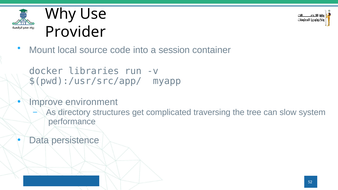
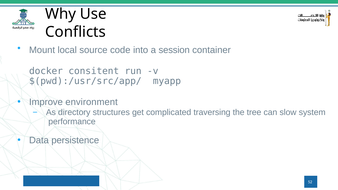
Provider: Provider -> Conflicts
libraries: libraries -> consitent
